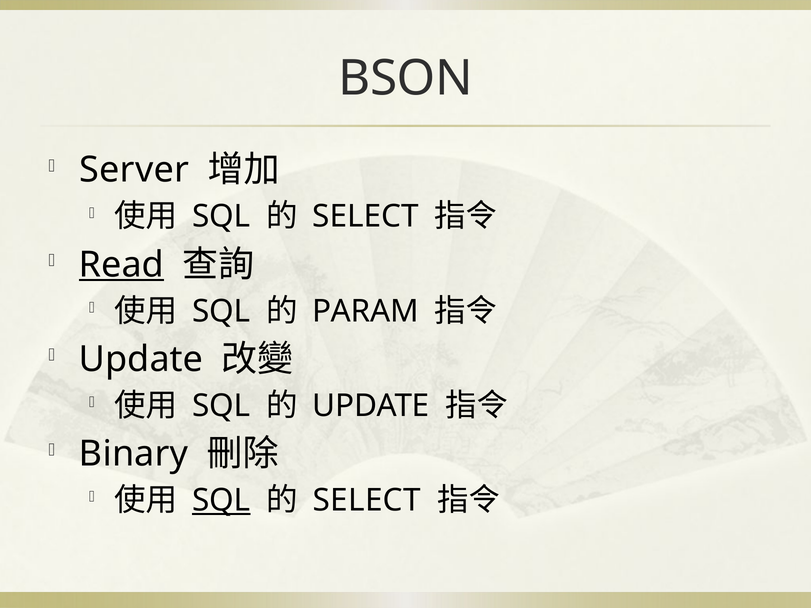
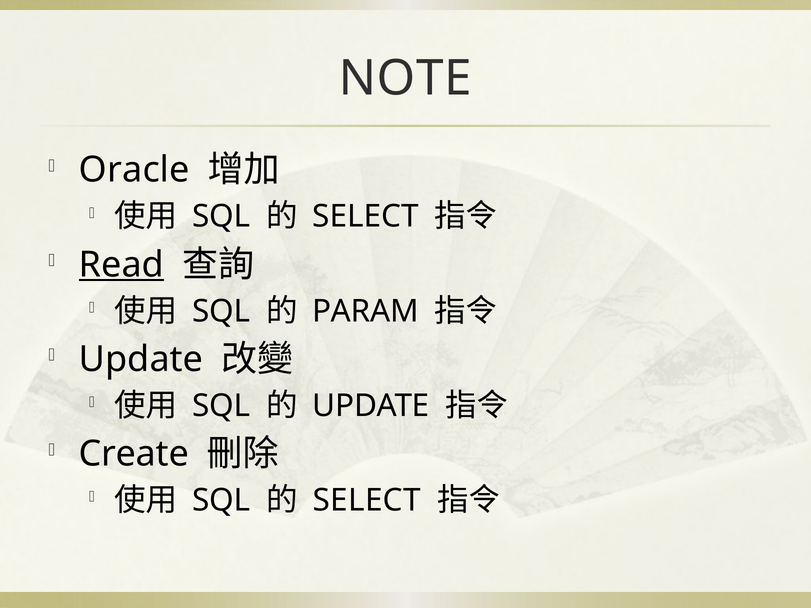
BSON: BSON -> NOTE
Server: Server -> Oracle
Binary: Binary -> Create
SQL at (221, 501) underline: present -> none
